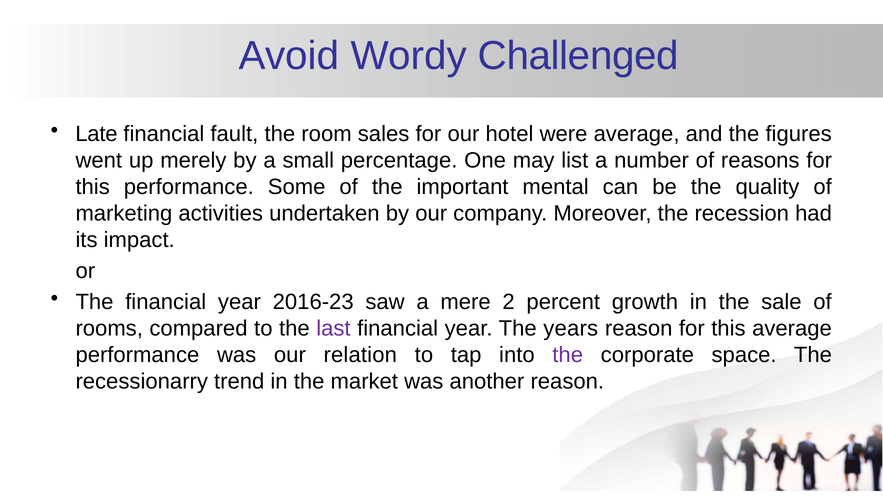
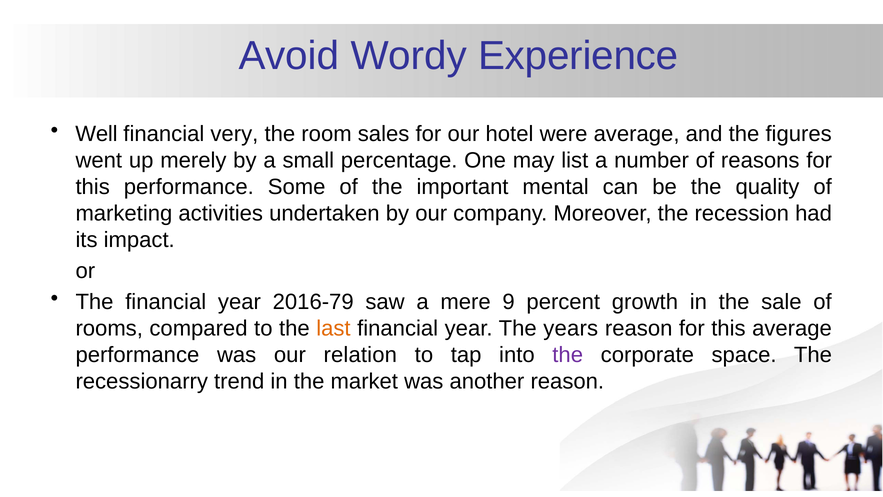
Challenged: Challenged -> Experience
Late: Late -> Well
fault: fault -> very
2016-23: 2016-23 -> 2016-79
2: 2 -> 9
last colour: purple -> orange
